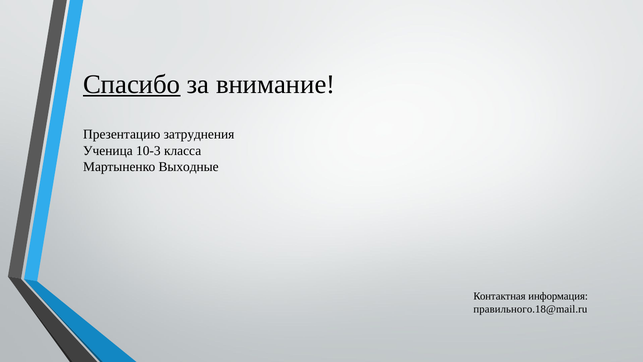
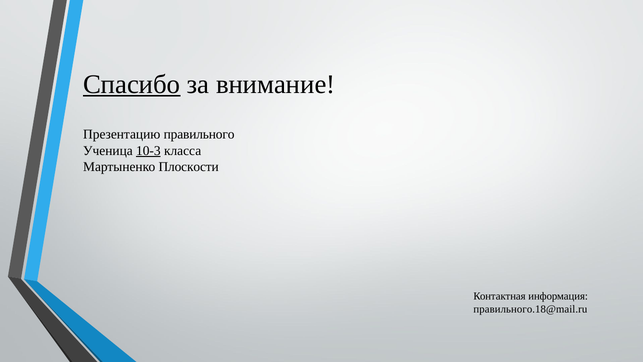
затруднения: затруднения -> правильного
10-3 underline: none -> present
Выходные: Выходные -> Плоскости
